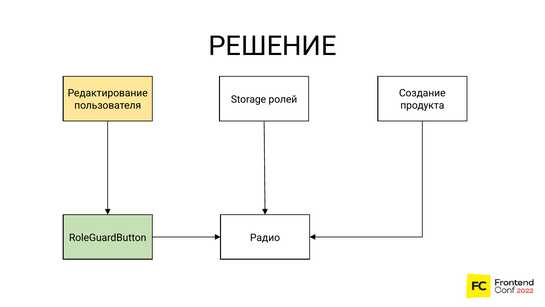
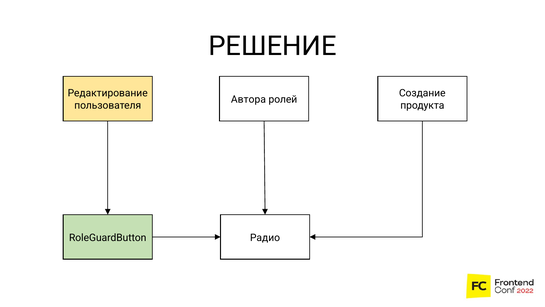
Storage: Storage -> Автора
